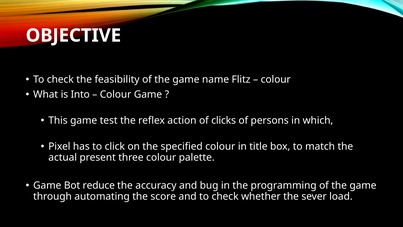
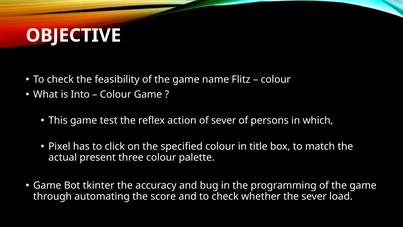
of clicks: clicks -> sever
reduce: reduce -> tkinter
